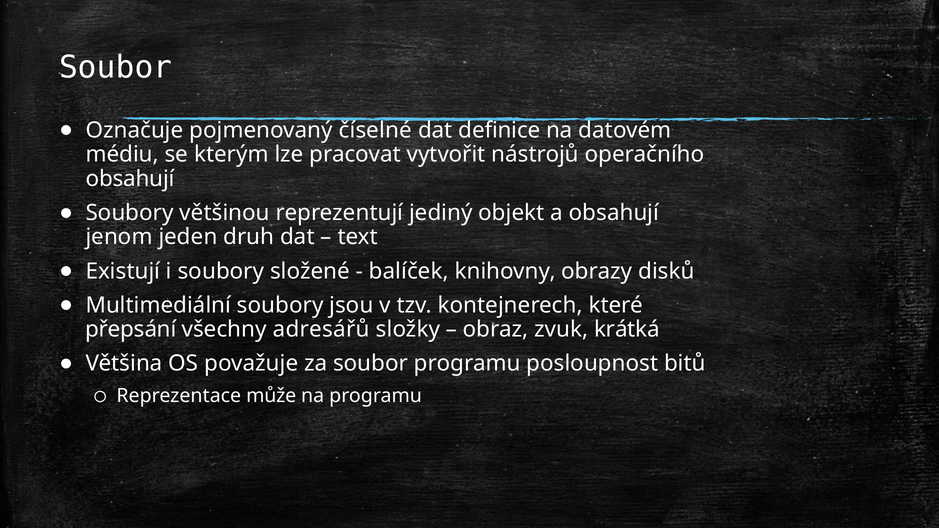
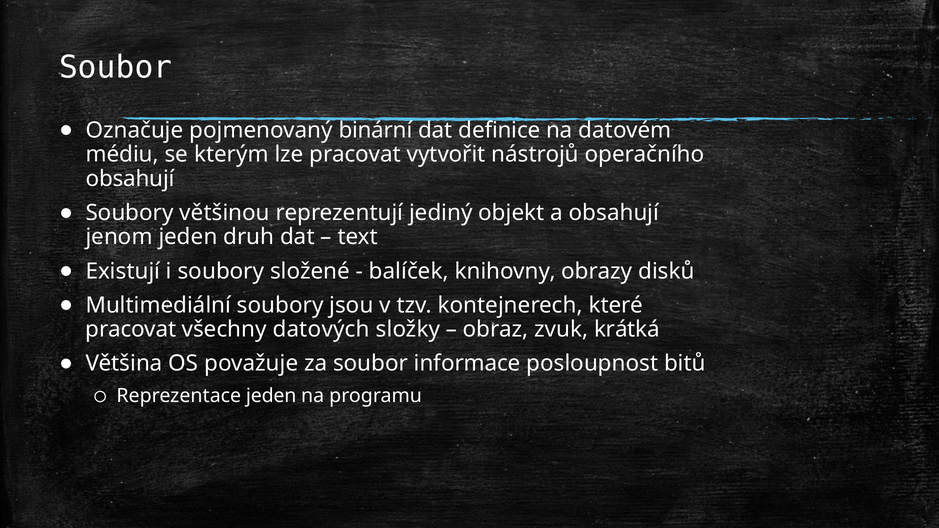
číselné: číselné -> binární
přepsání at (131, 330): přepsání -> pracovat
adresářů: adresářů -> datových
soubor programu: programu -> informace
Reprezentace může: může -> jeden
